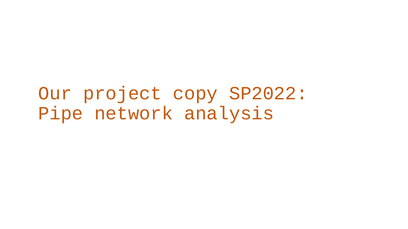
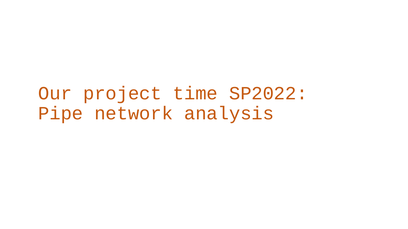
copy: copy -> time
